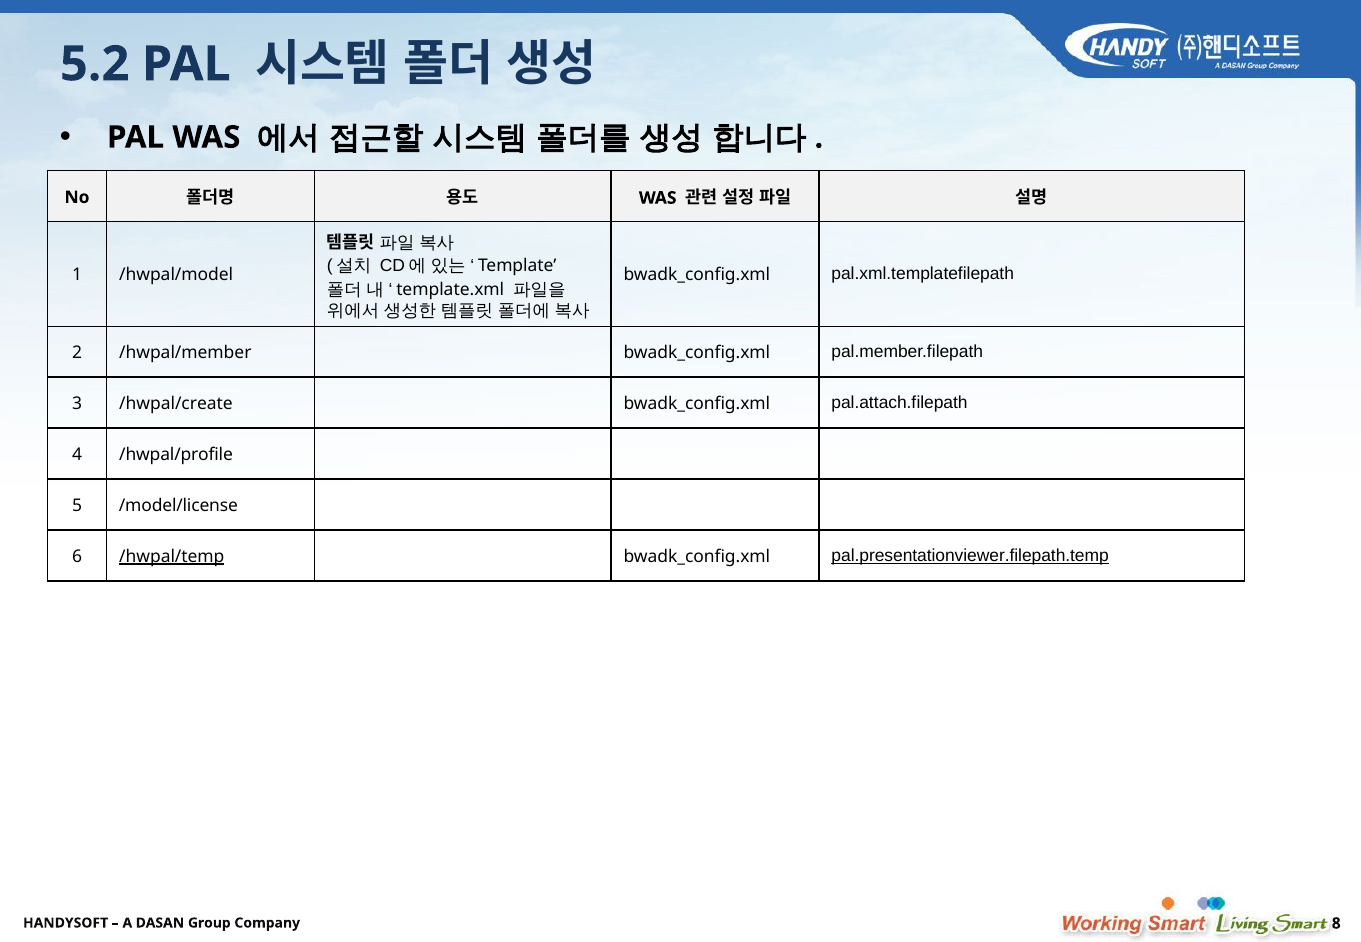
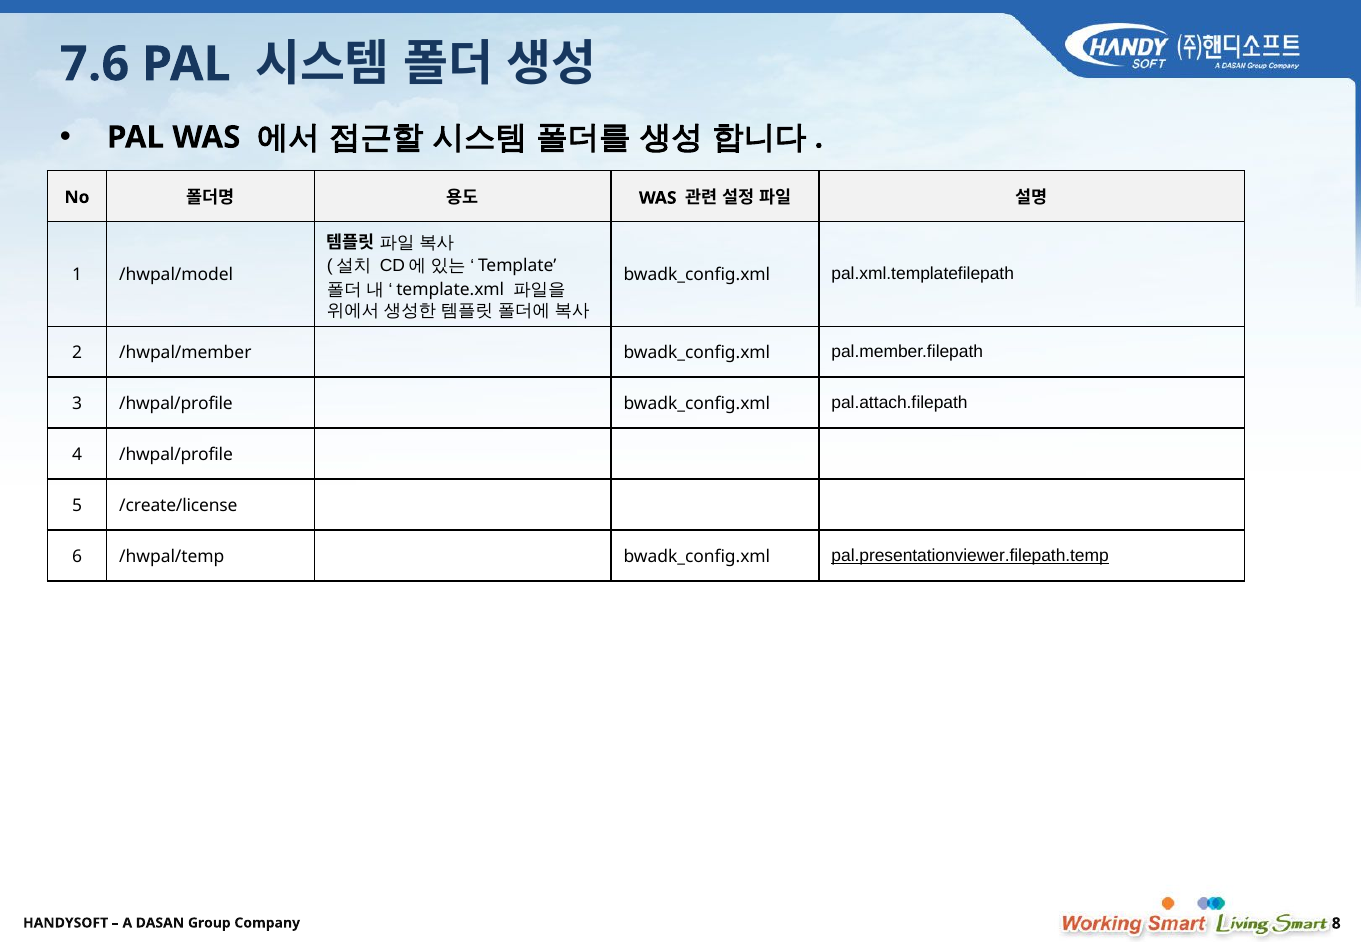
5.2: 5.2 -> 7.6
3 /hwpal/create: /hwpal/create -> /hwpal/profile
/model/license: /model/license -> /create/license
/hwpal/temp underline: present -> none
